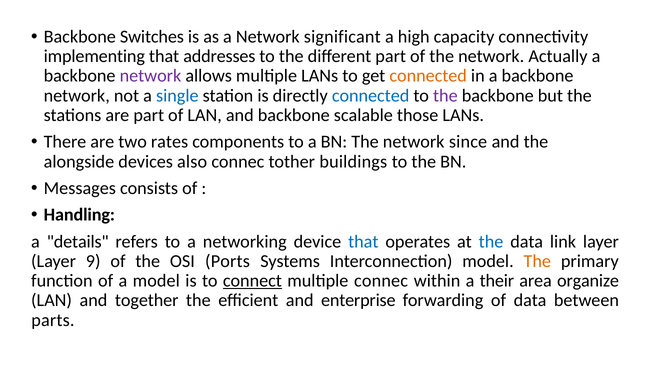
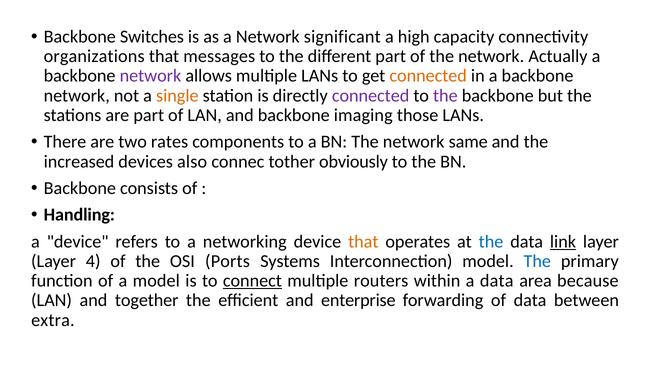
implementing: implementing -> organizations
addresses: addresses -> messages
single colour: blue -> orange
connected at (371, 95) colour: blue -> purple
scalable: scalable -> imaging
since: since -> same
alongside: alongside -> increased
buildings: buildings -> obviously
Messages at (80, 188): Messages -> Backbone
a details: details -> device
that at (363, 241) colour: blue -> orange
link underline: none -> present
9: 9 -> 4
The at (537, 261) colour: orange -> blue
multiple connec: connec -> routers
a their: their -> data
organize: organize -> because
parts: parts -> extra
